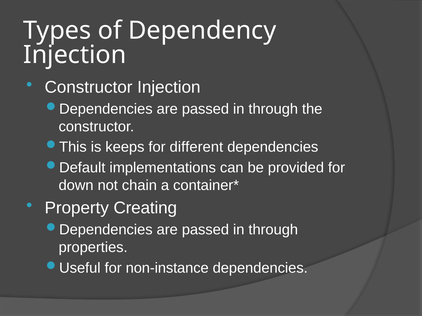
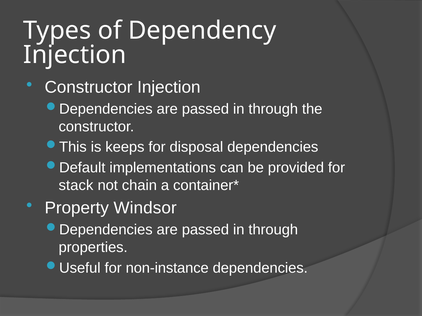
different: different -> disposal
down: down -> stack
Creating: Creating -> Windsor
